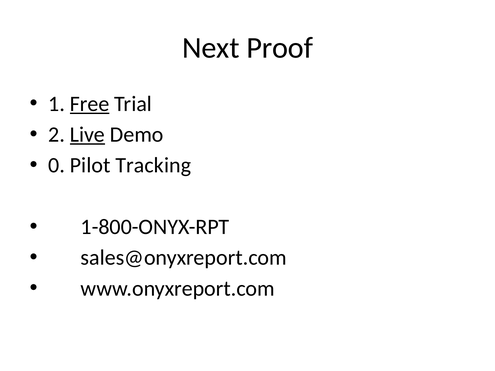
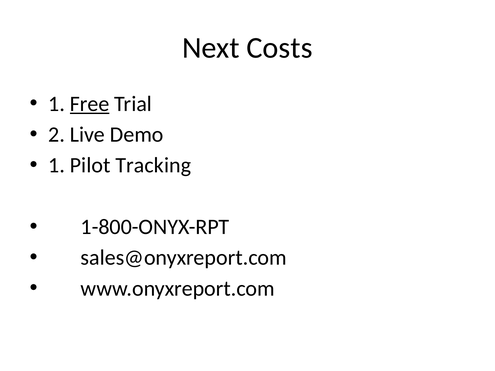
Proof: Proof -> Costs
Live underline: present -> none
0 at (57, 165): 0 -> 1
